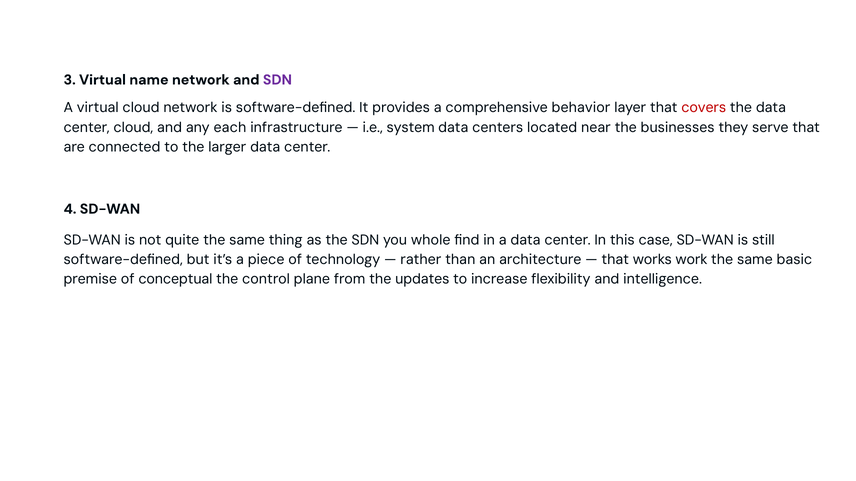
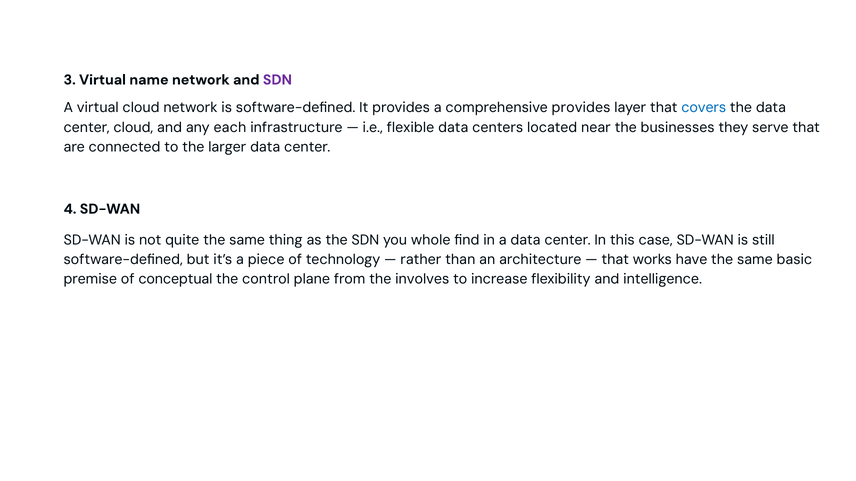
comprehensive behavior: behavior -> provides
covers colour: red -> blue
system: system -> flexible
work: work -> have
updates: updates -> involves
